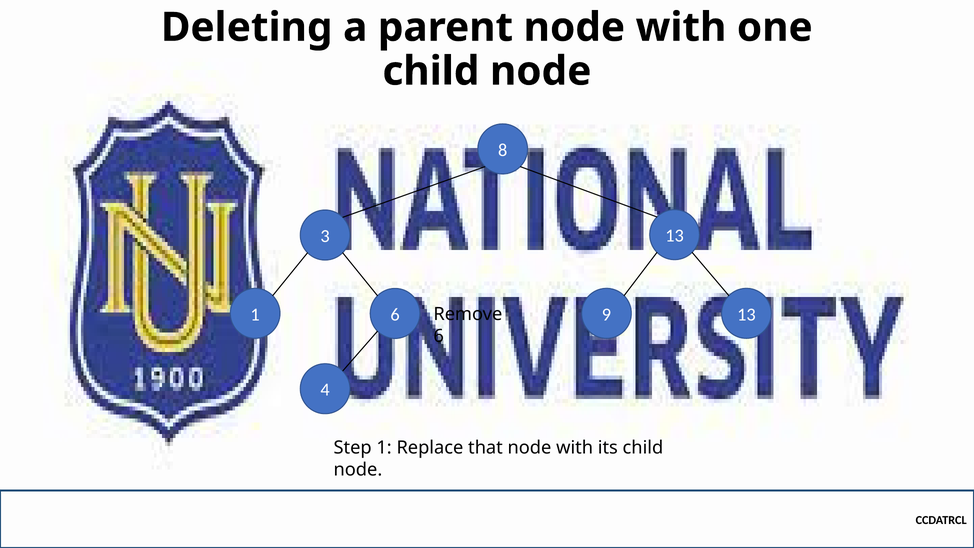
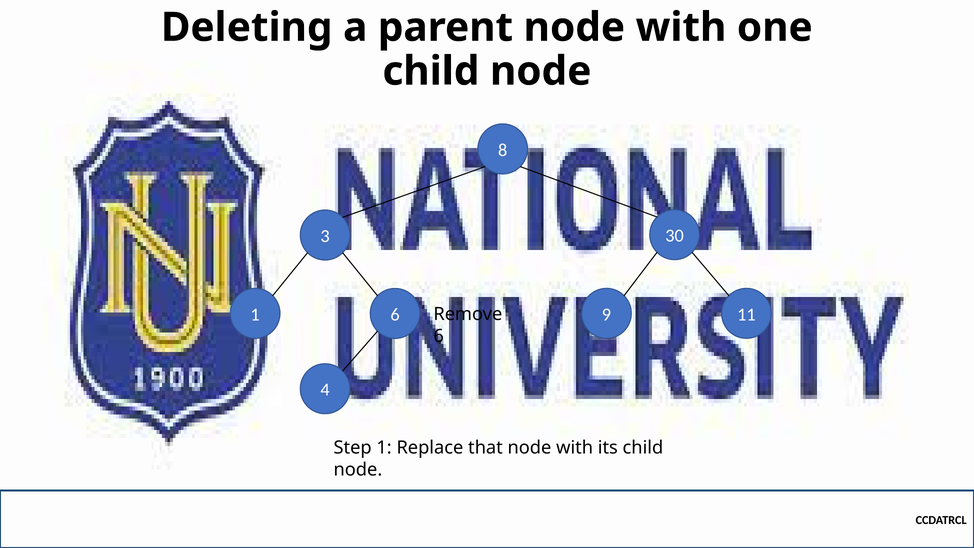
3 13: 13 -> 30
9 13: 13 -> 11
